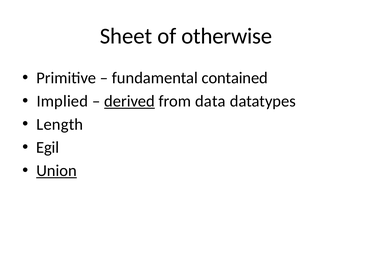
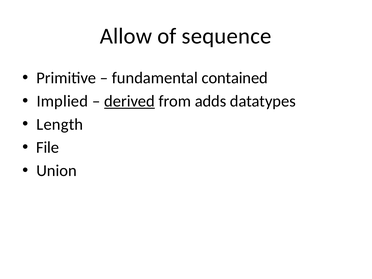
Sheet: Sheet -> Allow
otherwise: otherwise -> sequence
data: data -> adds
Egil: Egil -> File
Union underline: present -> none
